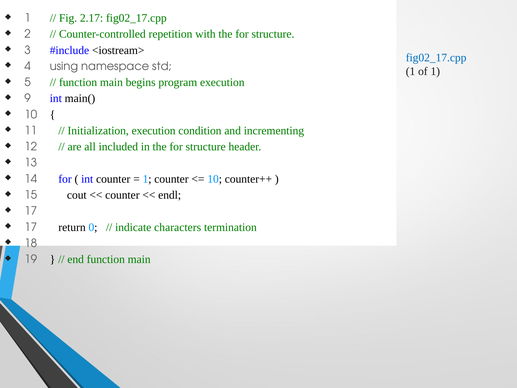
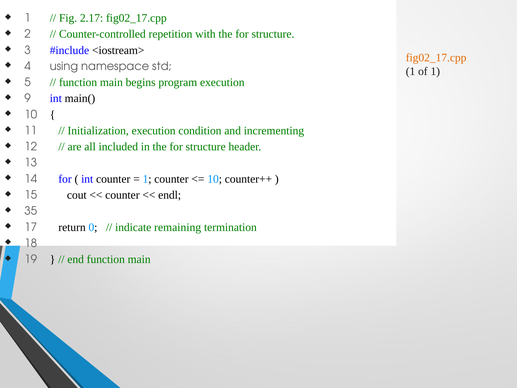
fig02_17.cpp at (436, 58) colour: blue -> orange
17 at (31, 211): 17 -> 35
characters: characters -> remaining
